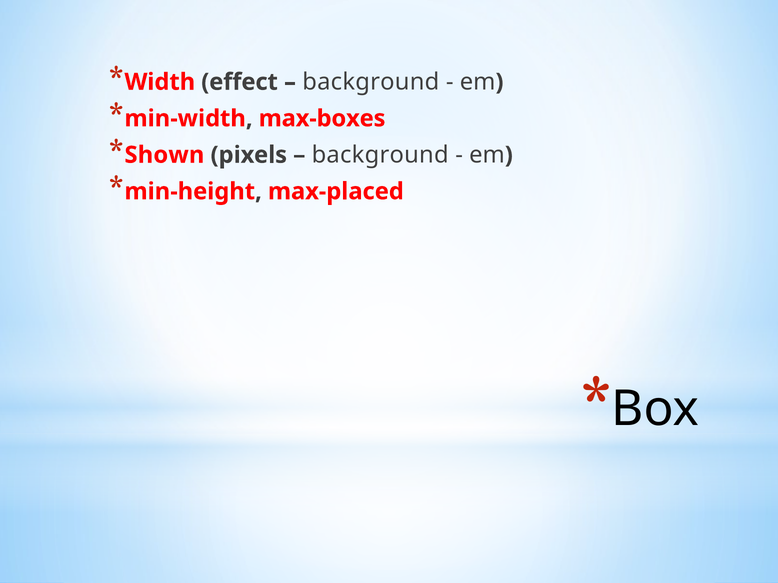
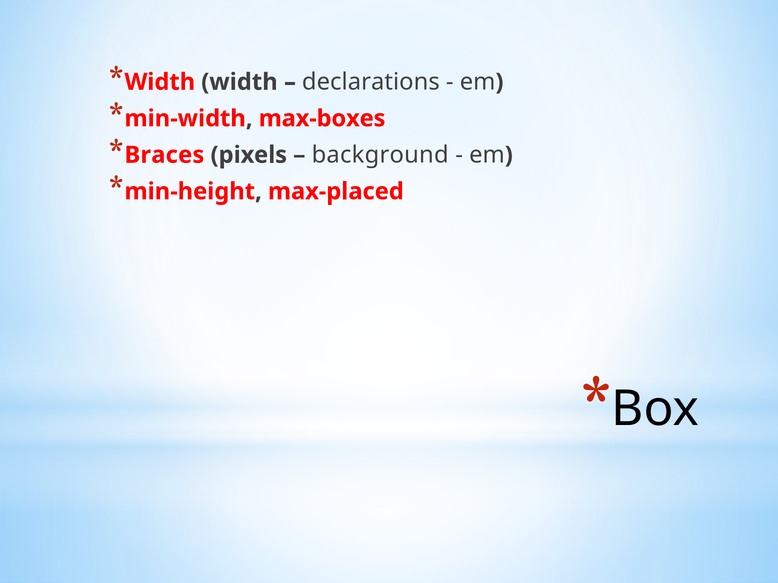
Width effect: effect -> width
background at (371, 82): background -> declarations
Shown: Shown -> Braces
